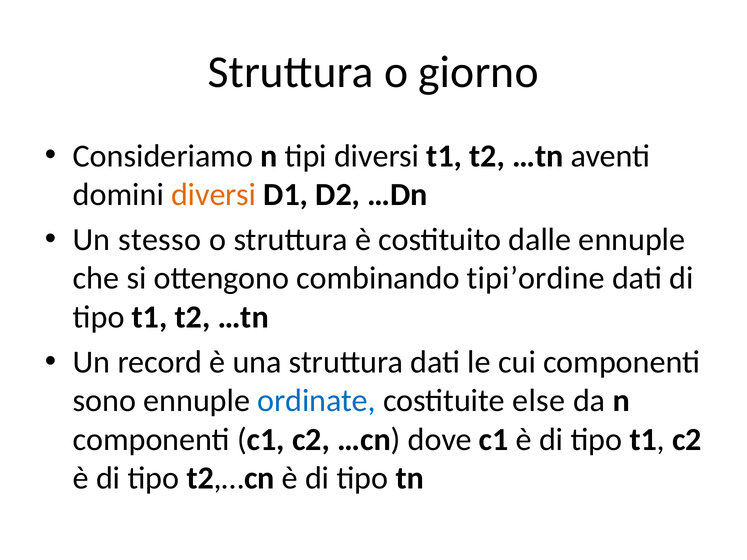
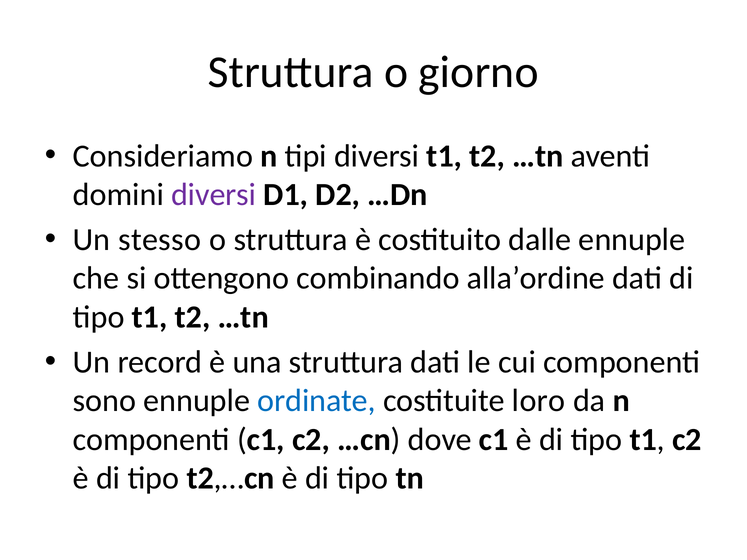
diversi at (214, 195) colour: orange -> purple
tipi’ordine: tipi’ordine -> alla’ordine
else: else -> loro
